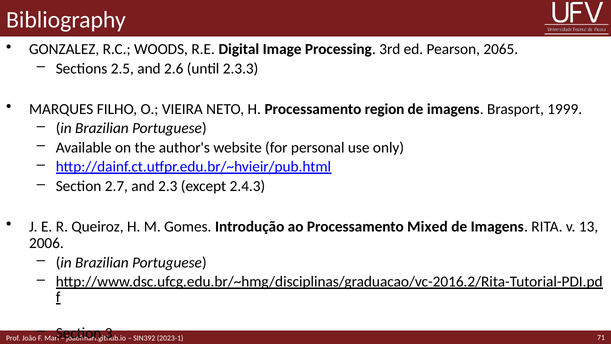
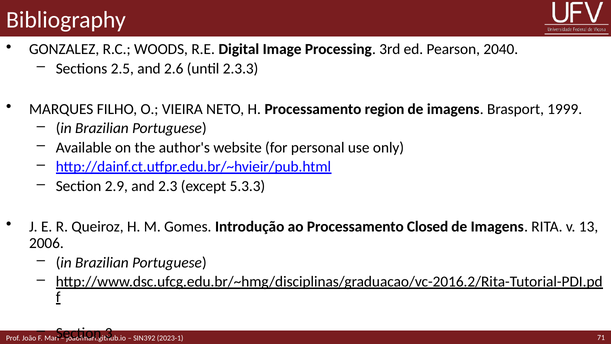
2065: 2065 -> 2040
2.7: 2.7 -> 2.9
2.4.3: 2.4.3 -> 5.3.3
Mixed: Mixed -> Closed
